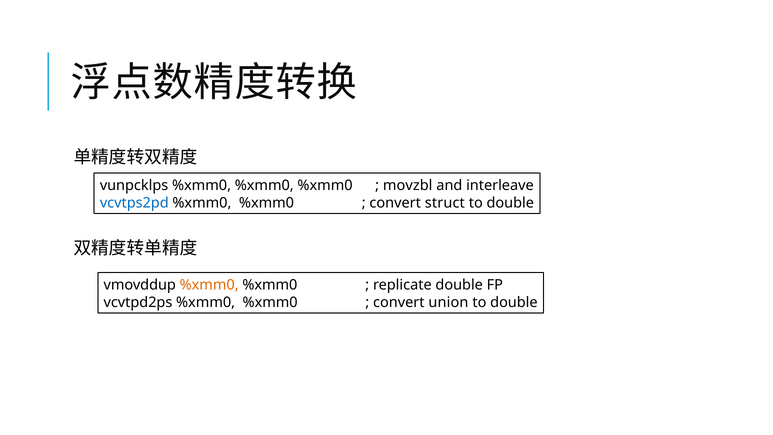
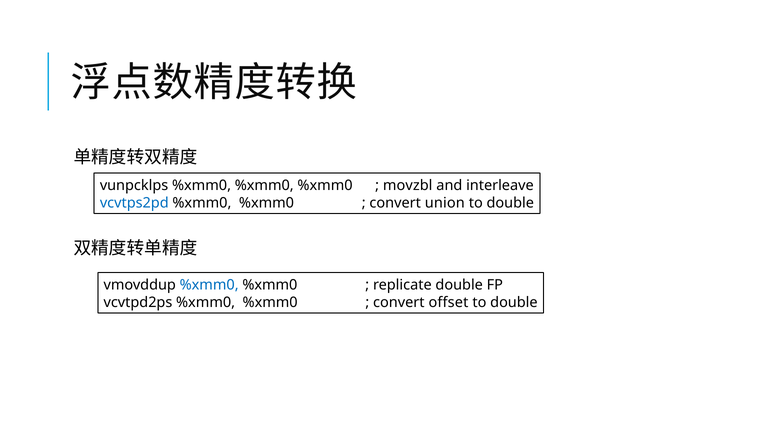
struct: struct -> union
%xmm0 at (209, 285) colour: orange -> blue
union: union -> offset
